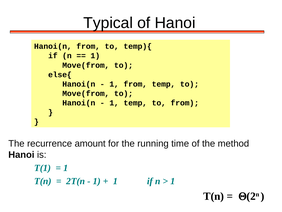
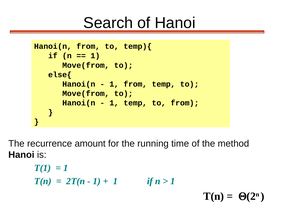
Typical: Typical -> Search
